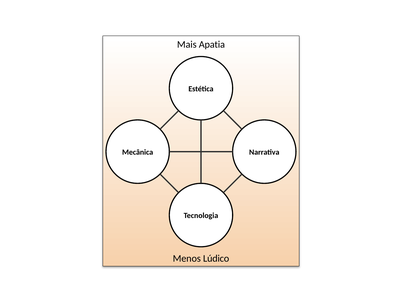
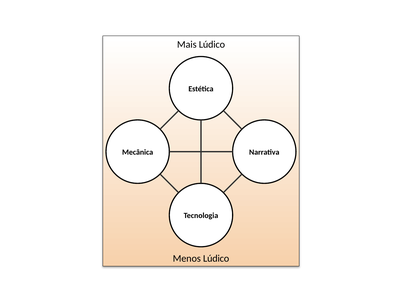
Mais Apatia: Apatia -> Lúdico
